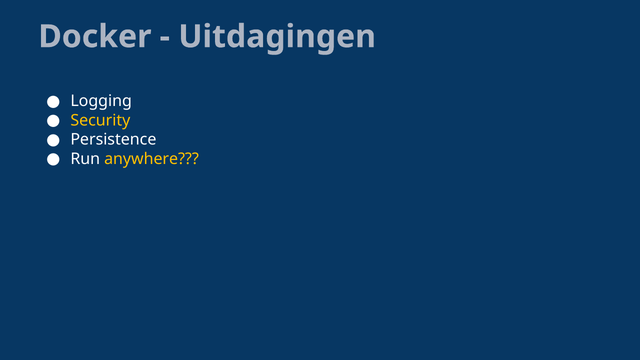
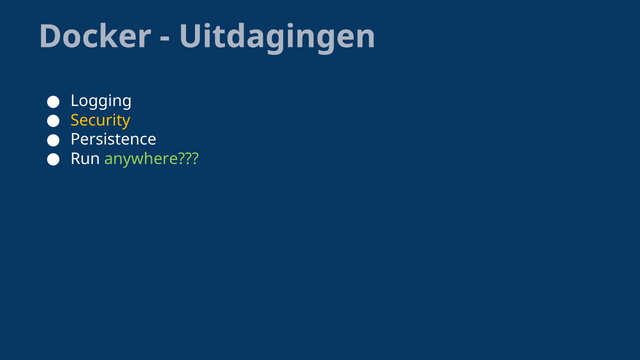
anywhere colour: yellow -> light green
